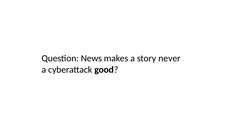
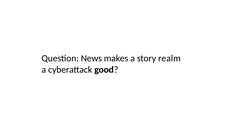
never: never -> realm
